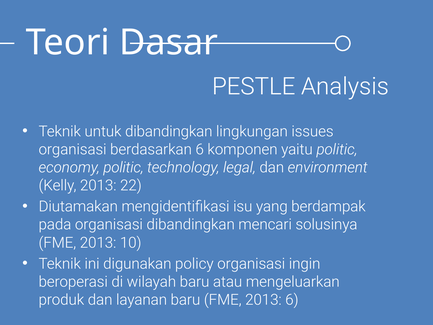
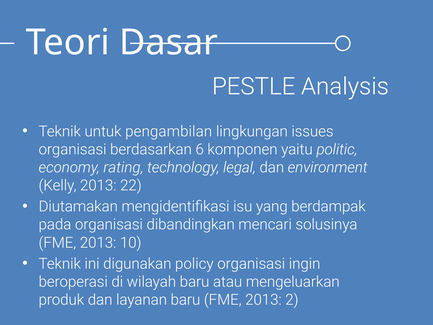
untuk dibandingkan: dibandingkan -> pengambilan
economy politic: politic -> rating
2013 6: 6 -> 2
